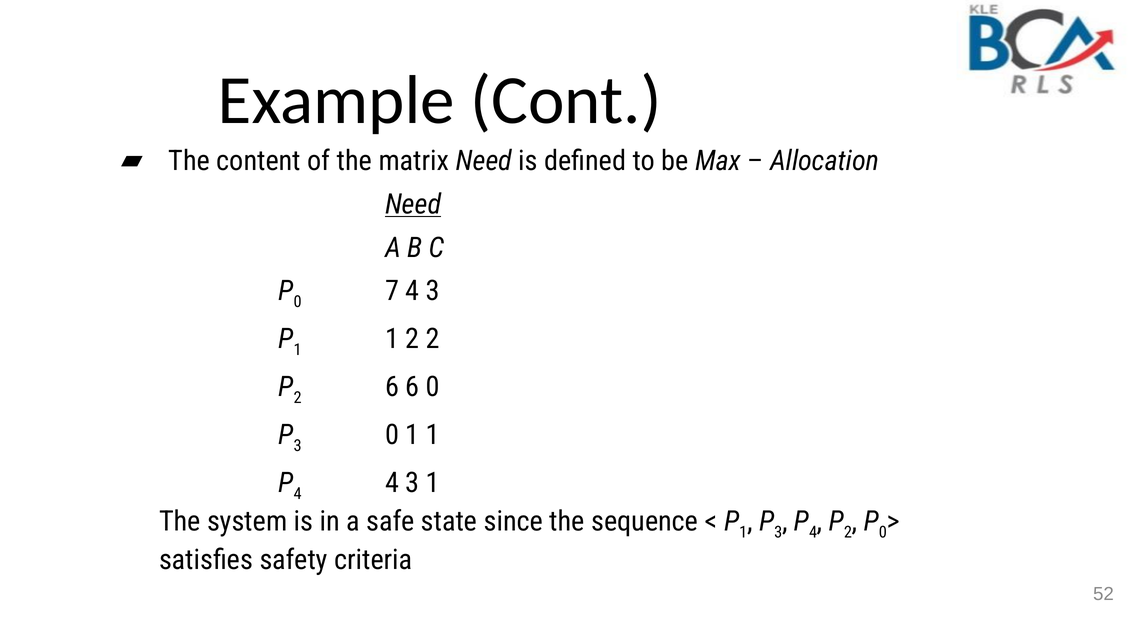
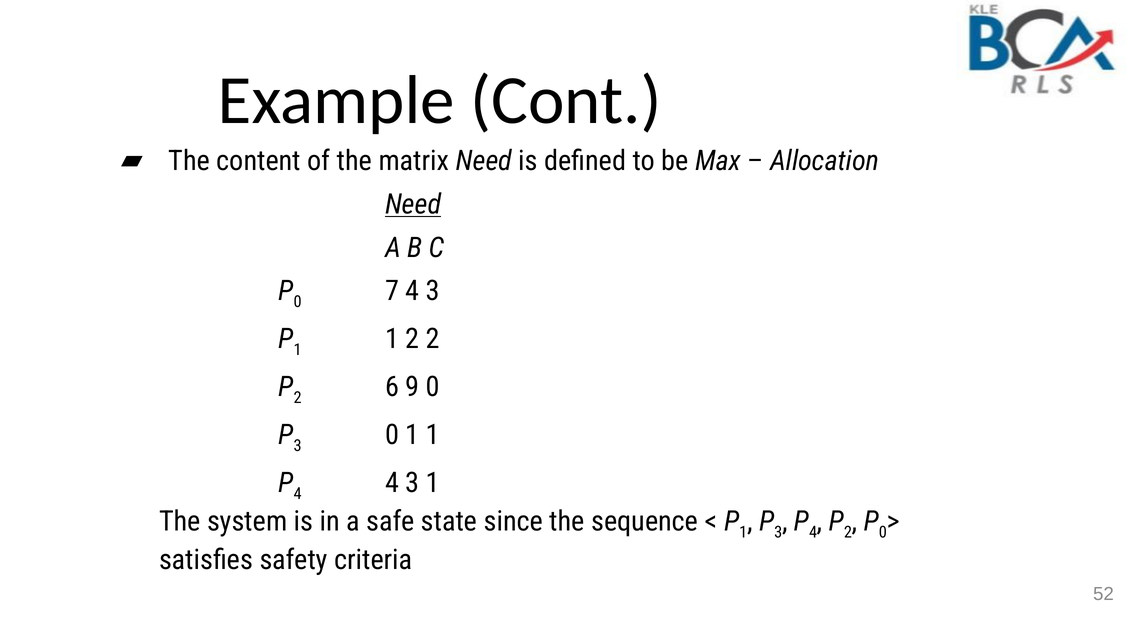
6 6: 6 -> 9
